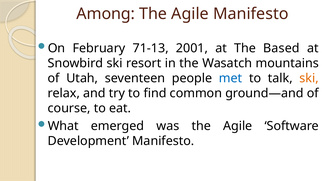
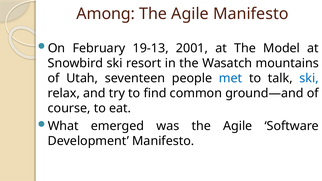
71-13: 71-13 -> 19-13
Based: Based -> Model
ski at (309, 78) colour: orange -> blue
